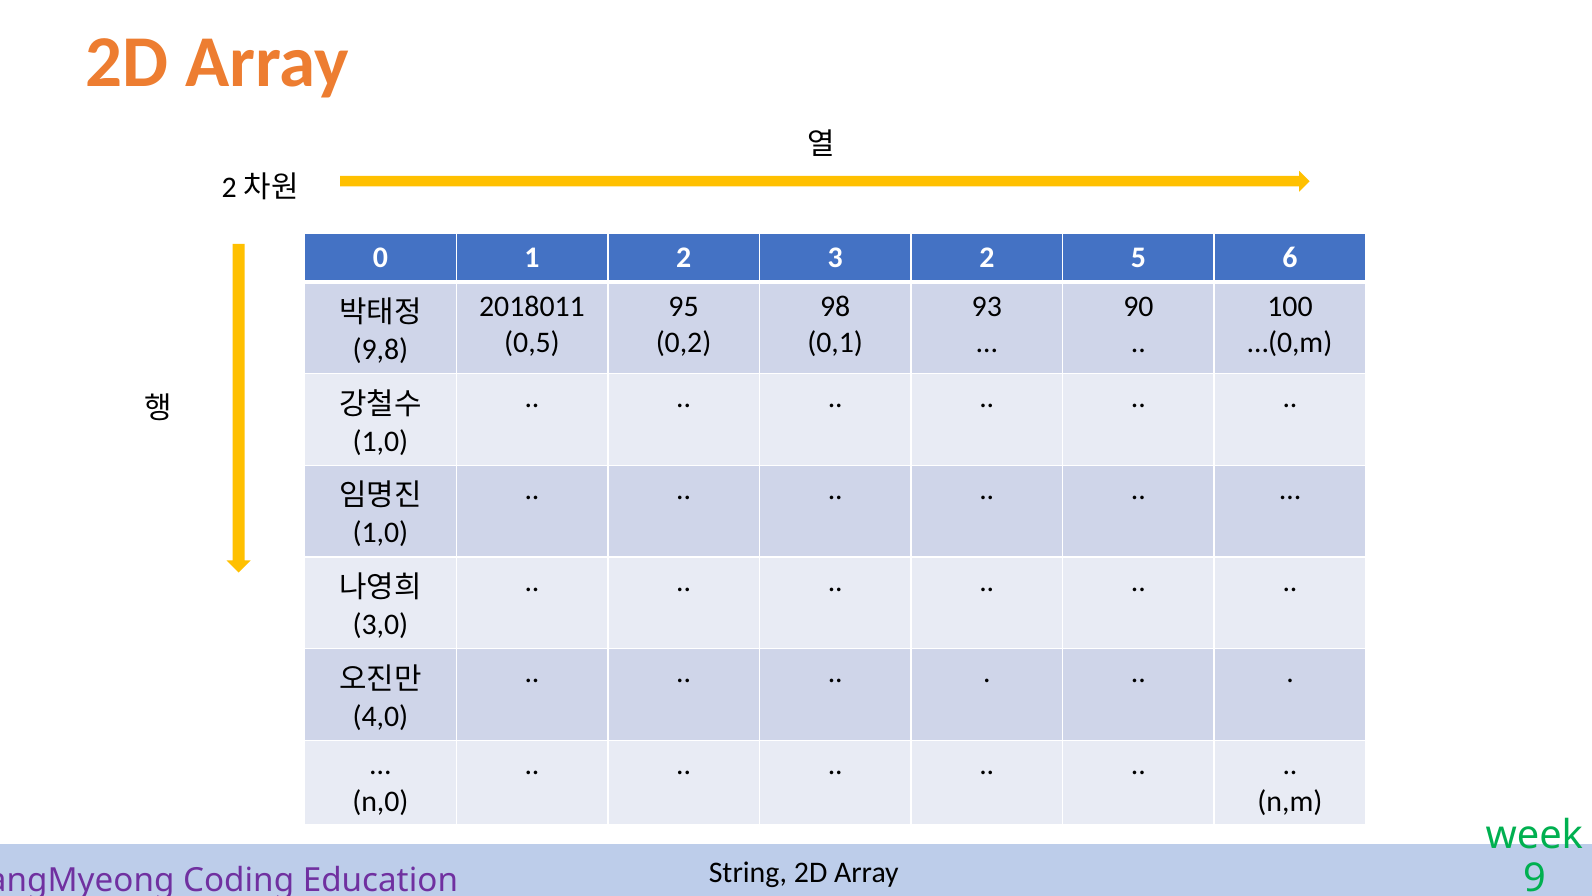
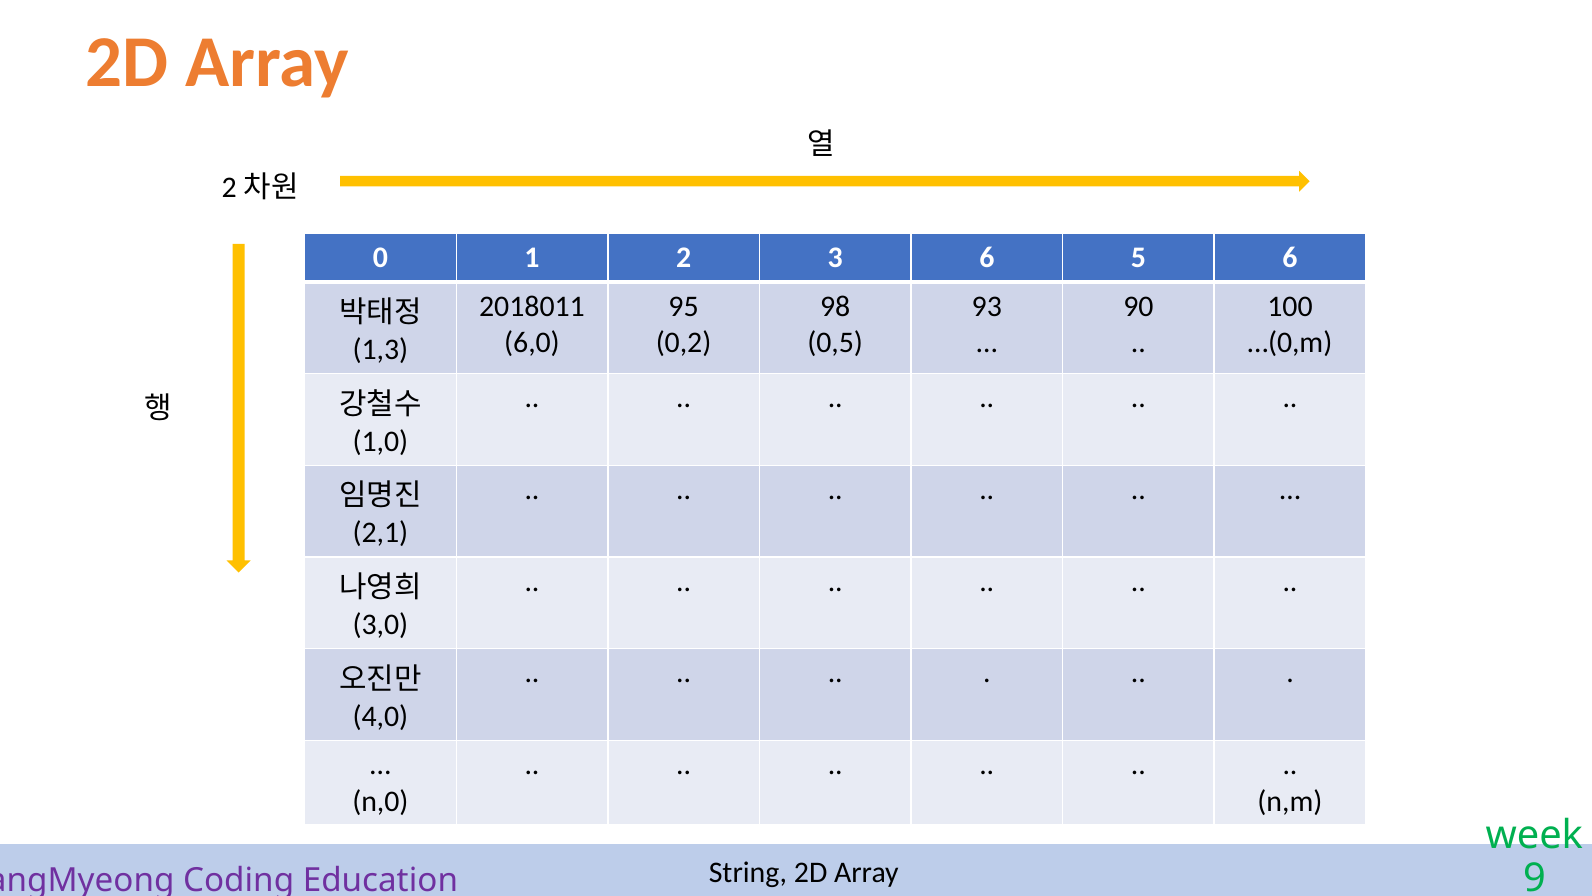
3 2: 2 -> 6
0,5: 0,5 -> 6,0
0,1: 0,1 -> 0,5
9,8: 9,8 -> 1,3
1,0 at (380, 533): 1,0 -> 2,1
